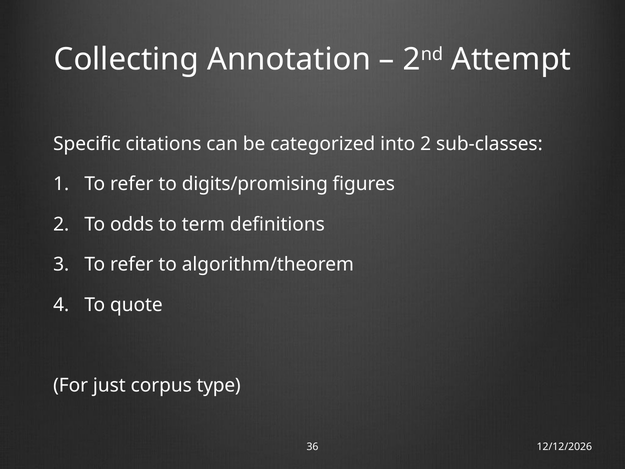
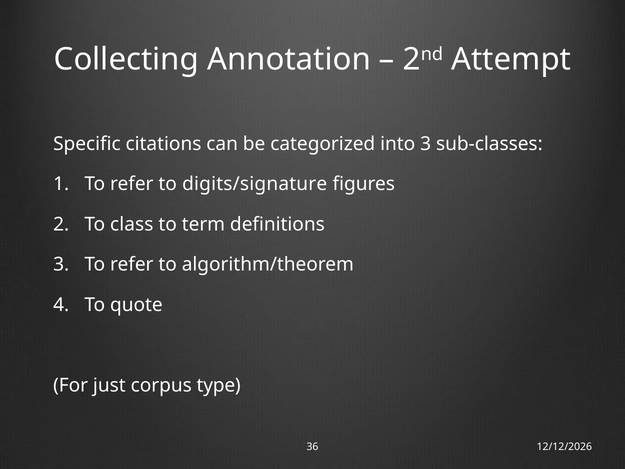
into 2: 2 -> 3
digits/promising: digits/promising -> digits/signature
odds: odds -> class
